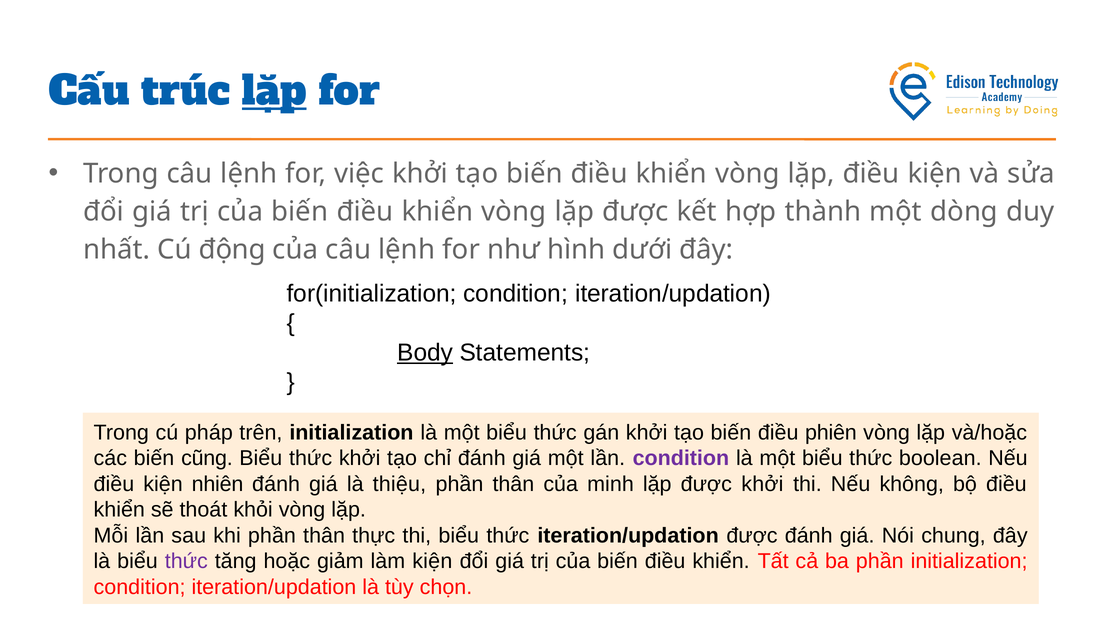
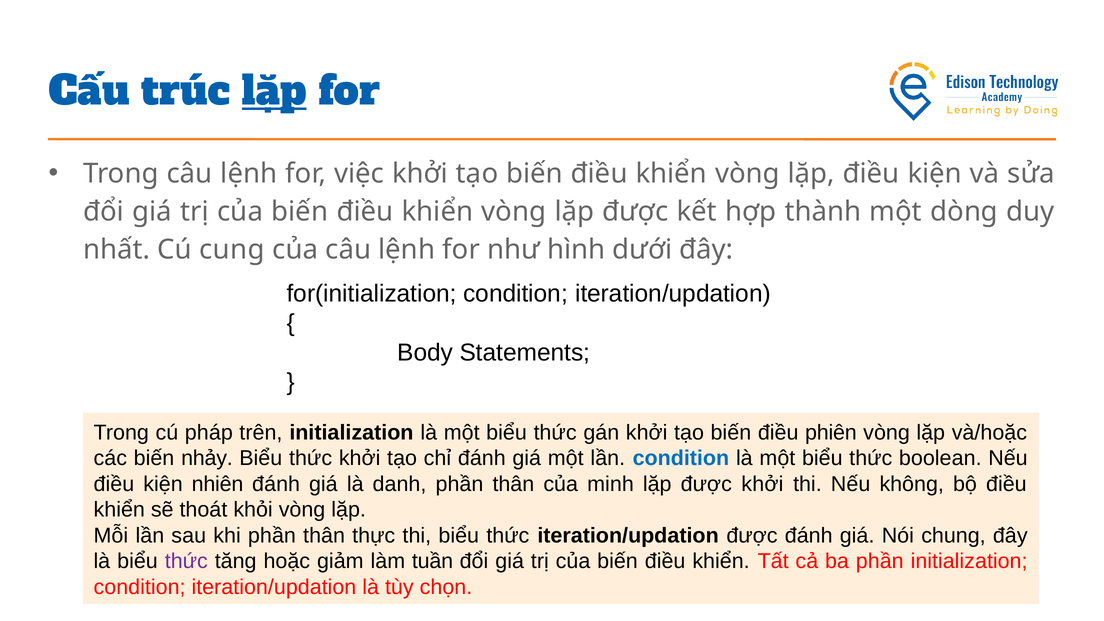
động: động -> cung
Body underline: present -> none
cũng: cũng -> nhảy
condition at (681, 458) colour: purple -> blue
thiệu: thiệu -> danh
làm kiện: kiện -> tuần
